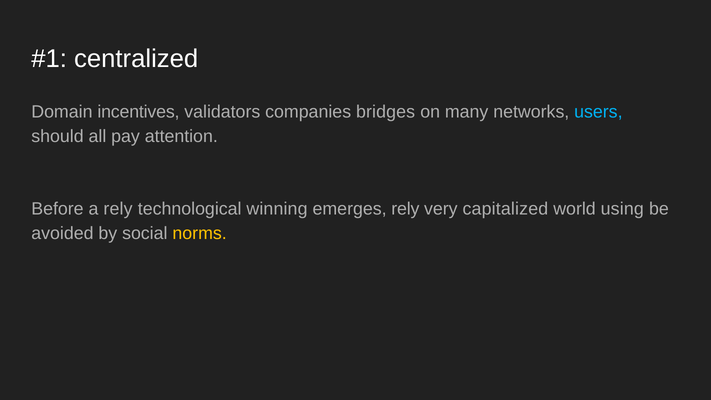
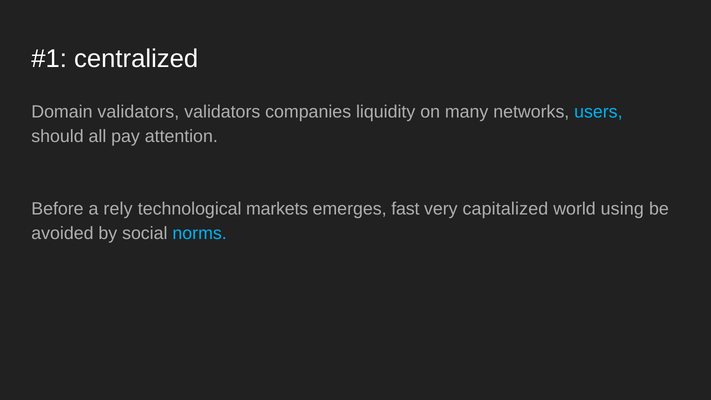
Domain incentives: incentives -> validators
bridges: bridges -> liquidity
winning: winning -> markets
emerges rely: rely -> fast
norms colour: yellow -> light blue
